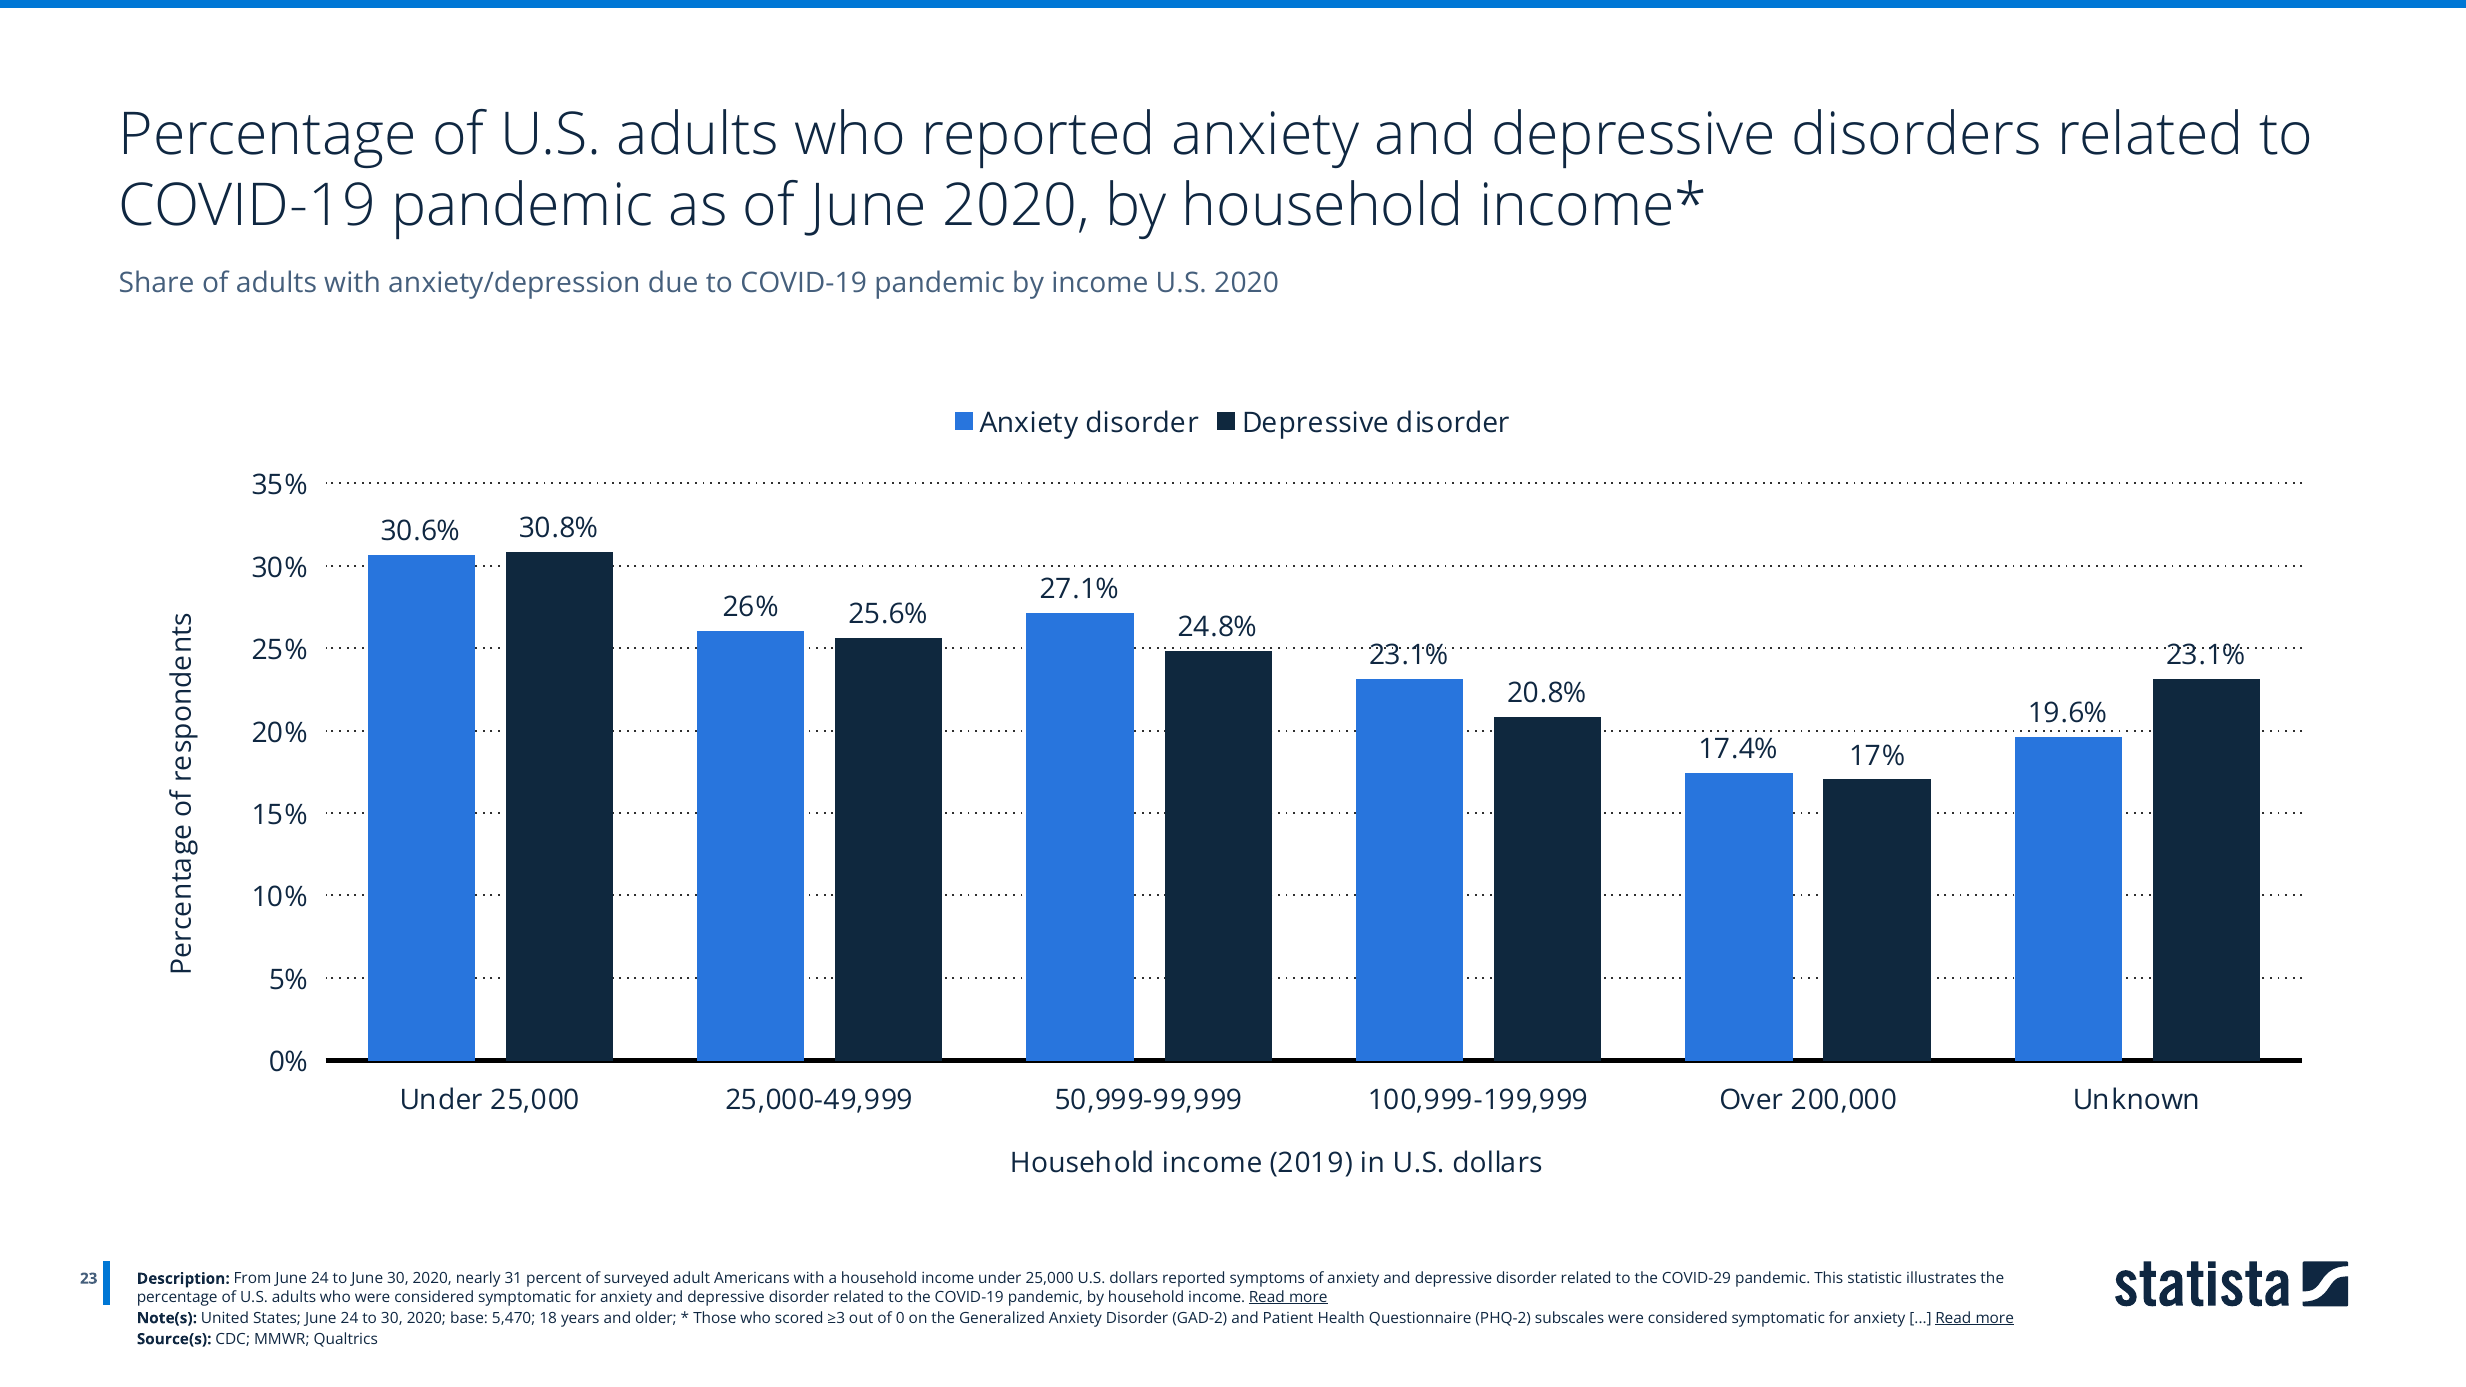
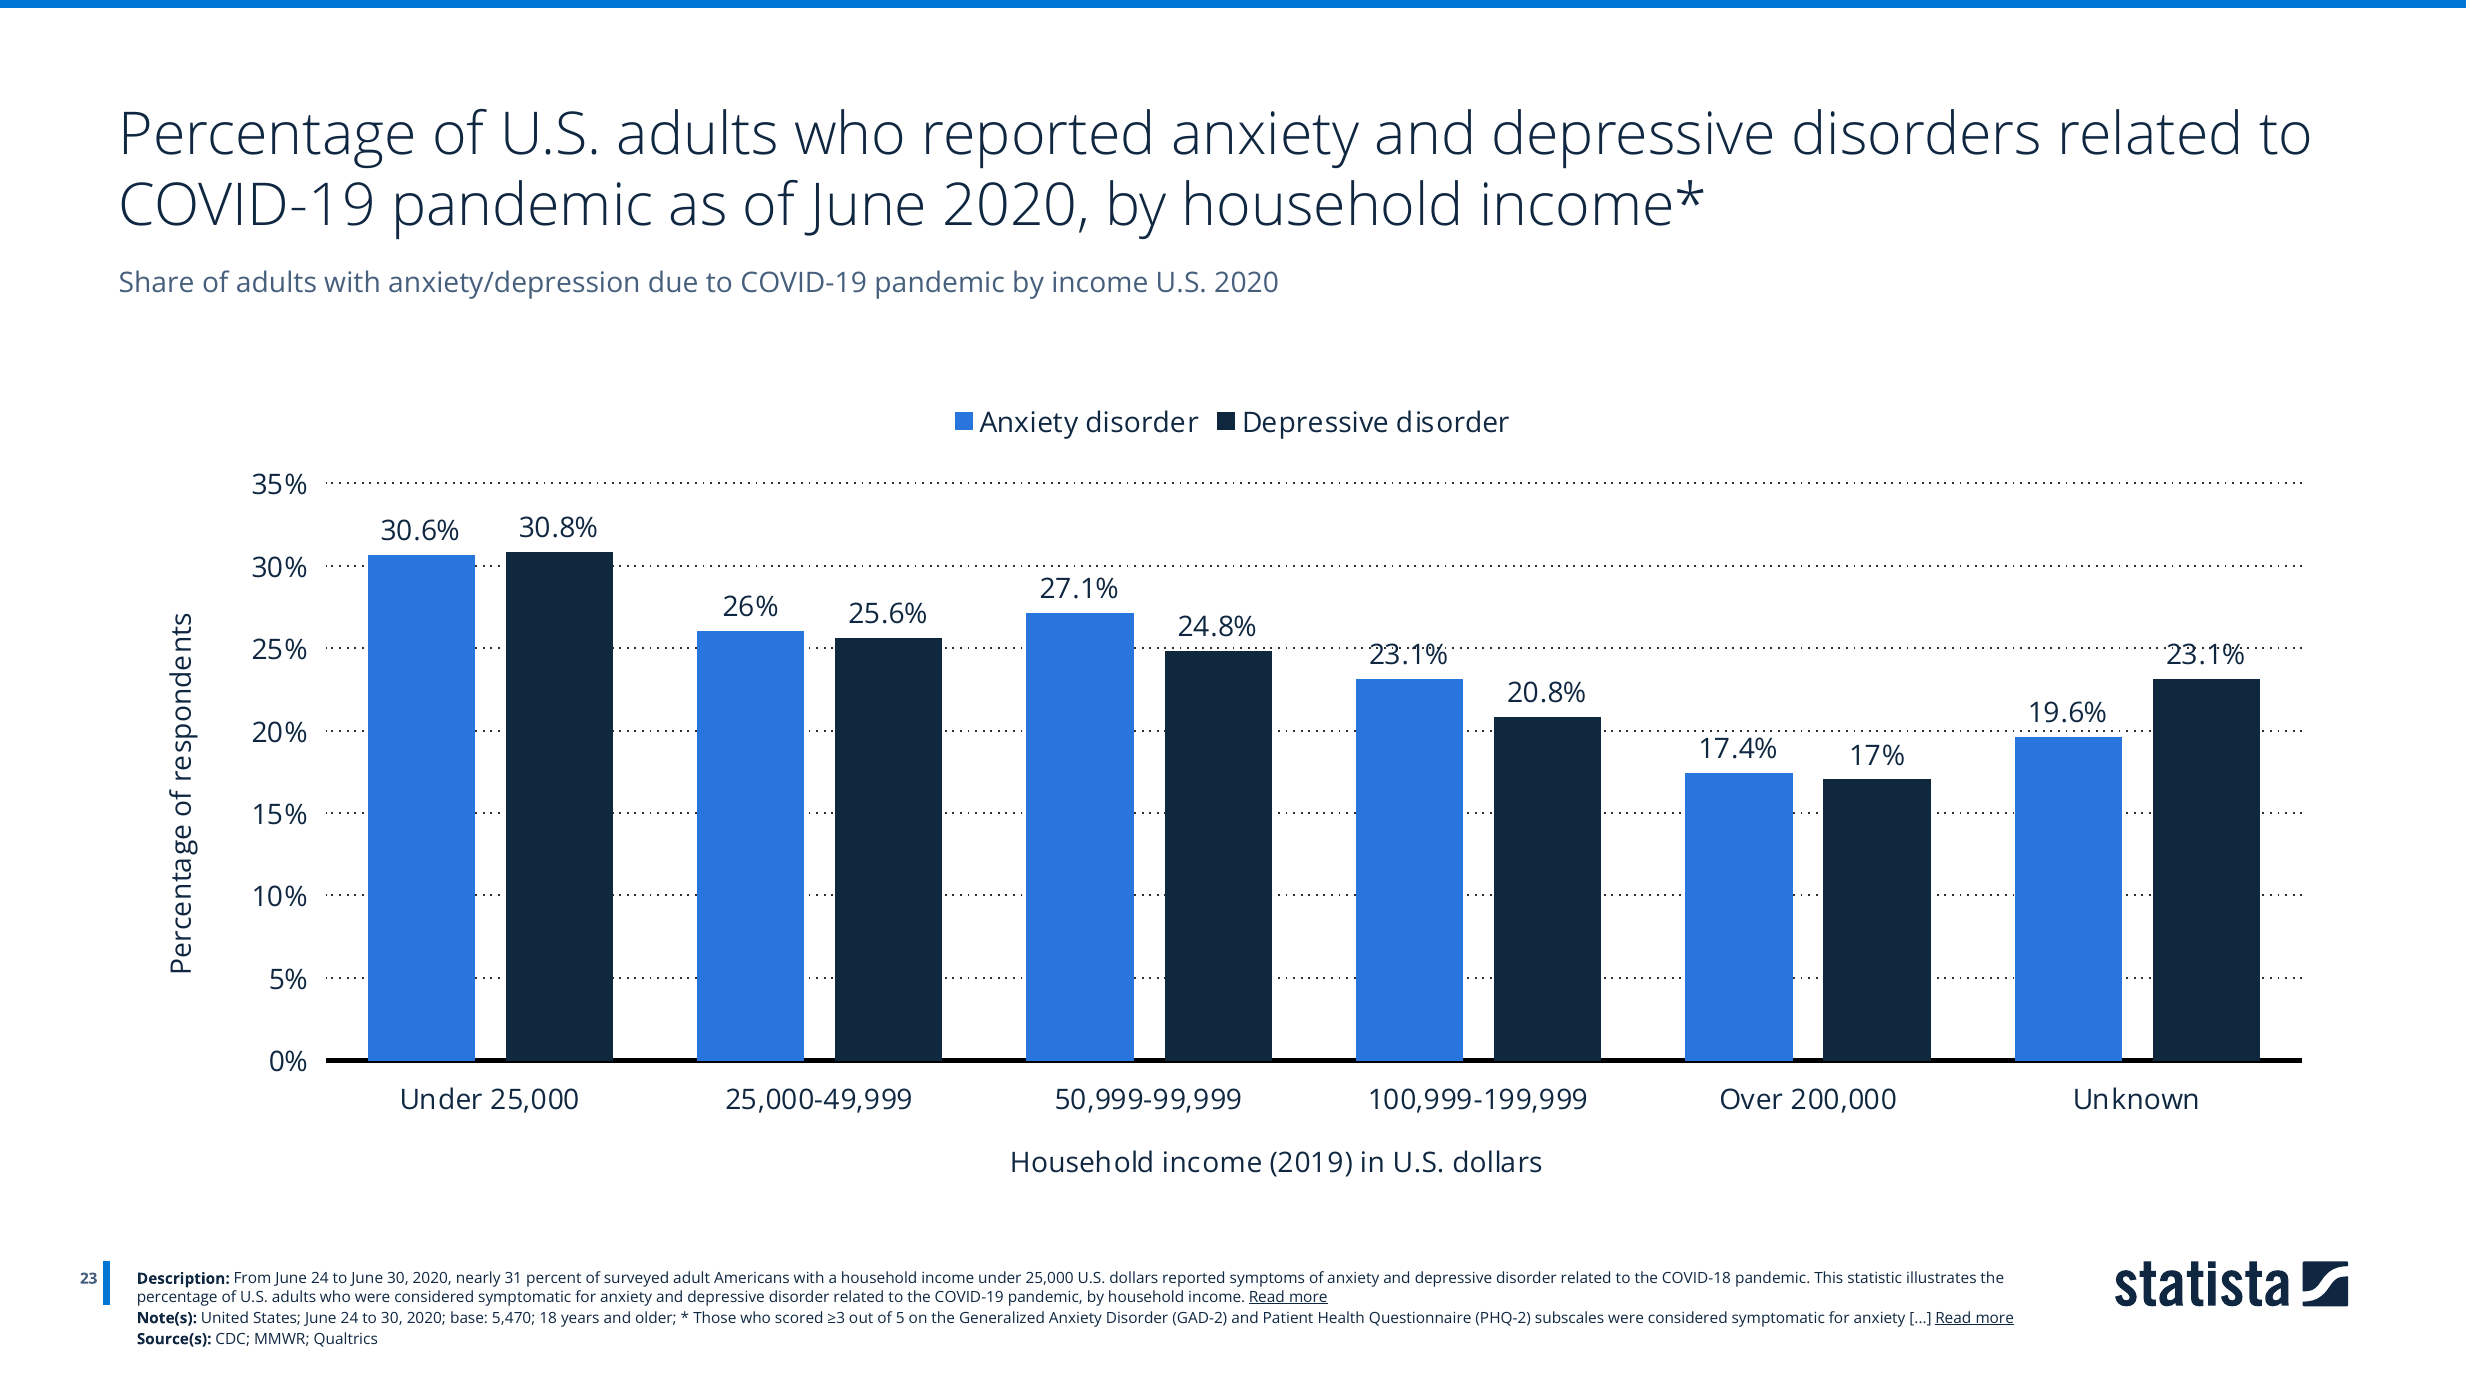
COVID-29: COVID-29 -> COVID-18
0: 0 -> 5
